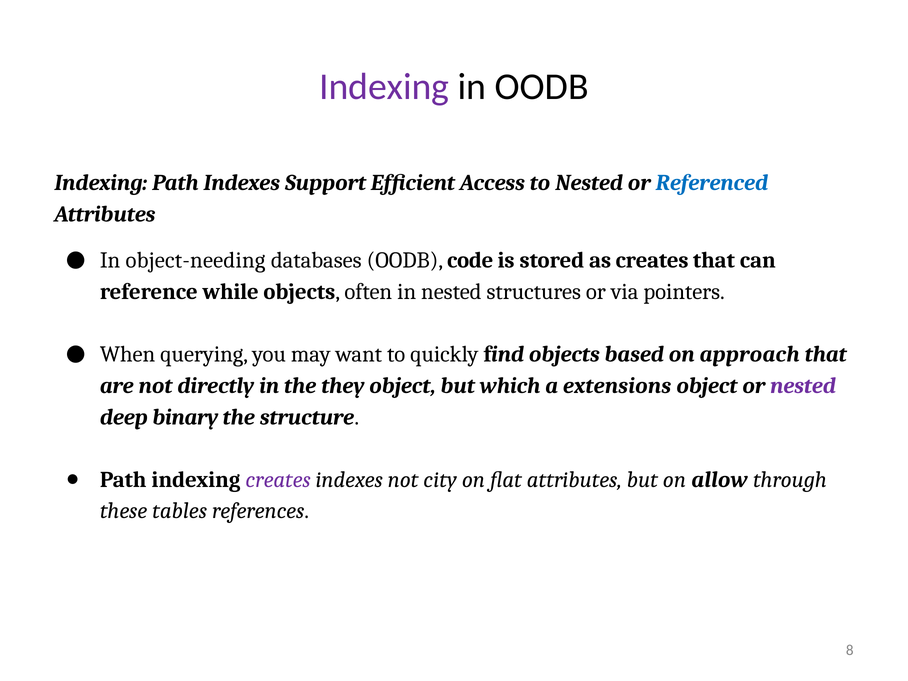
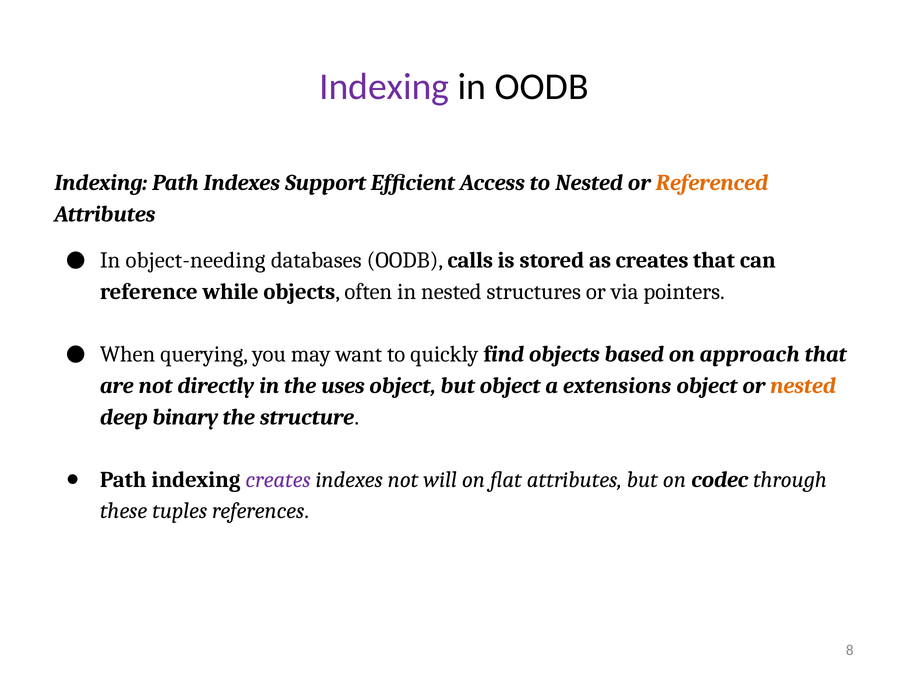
Referenced colour: blue -> orange
code: code -> calls
they: they -> uses
but which: which -> object
nested at (803, 386) colour: purple -> orange
city: city -> will
allow: allow -> codec
tables: tables -> tuples
